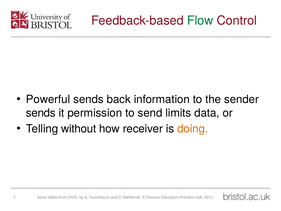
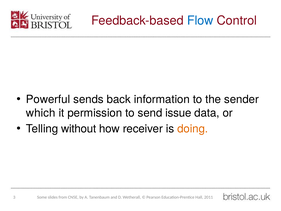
Flow colour: green -> blue
sends at (41, 113): sends -> which
limits: limits -> issue
